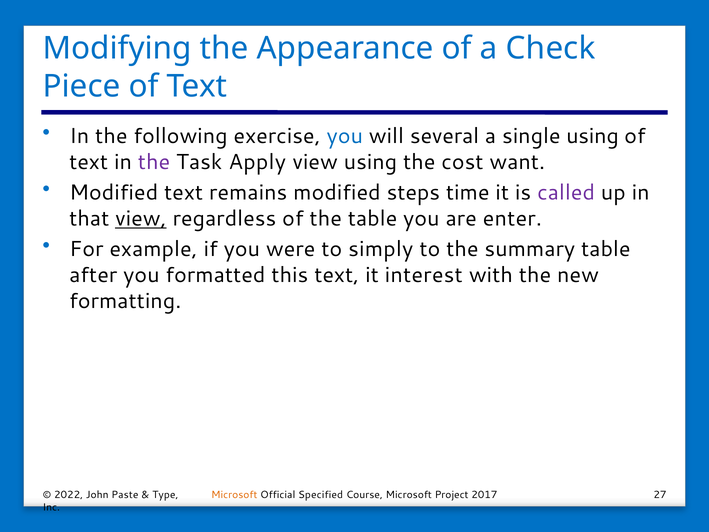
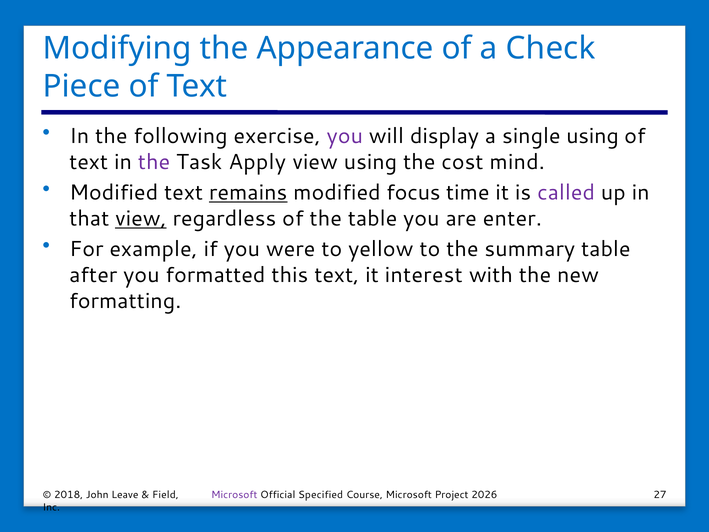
you at (345, 136) colour: blue -> purple
several: several -> display
want: want -> mind
remains underline: none -> present
steps: steps -> focus
simply: simply -> yellow
2022: 2022 -> 2018
Paste: Paste -> Leave
Type: Type -> Field
Microsoft at (234, 495) colour: orange -> purple
2017: 2017 -> 2026
